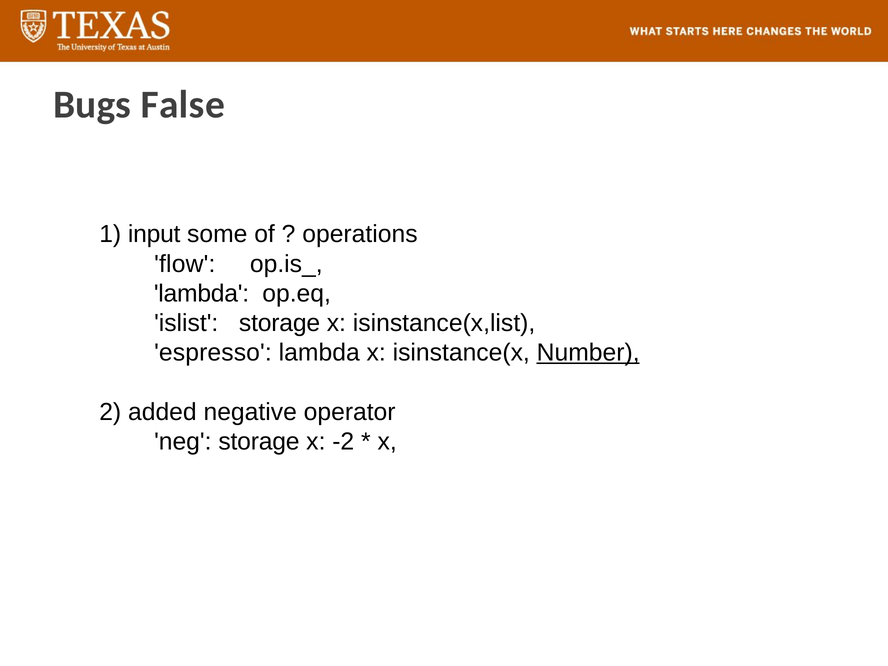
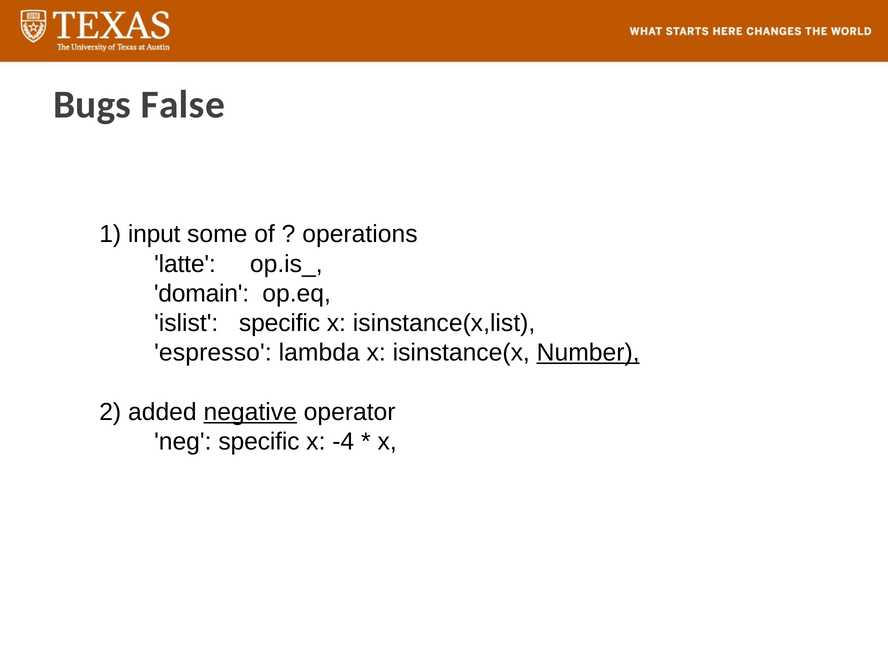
flow: flow -> latte
lambda at (202, 294): lambda -> domain
islist storage: storage -> specific
negative underline: none -> present
neg storage: storage -> specific
-2: -2 -> -4
